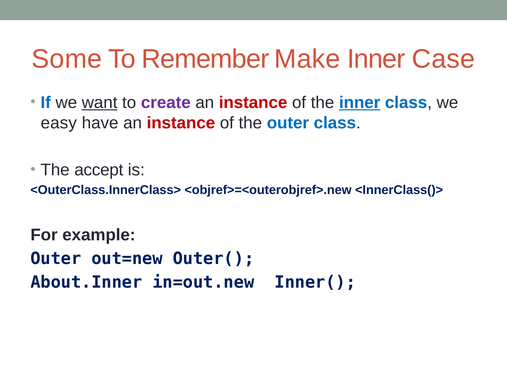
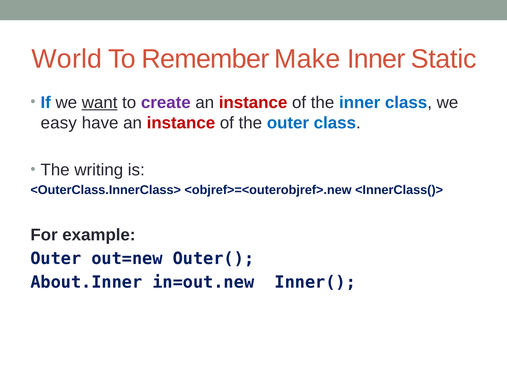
Some: Some -> World
Case: Case -> Static
inner at (360, 103) underline: present -> none
accept: accept -> writing
